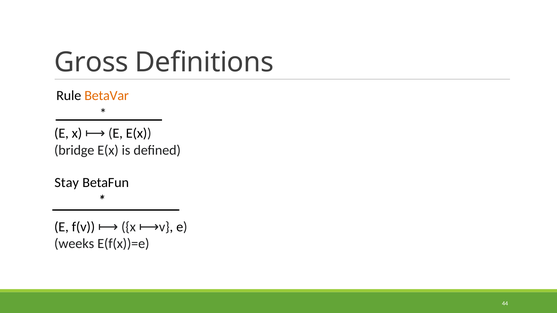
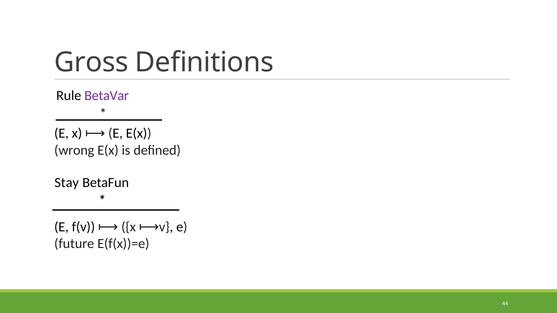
BetaVar colour: orange -> purple
bridge: bridge -> wrong
weeks: weeks -> future
